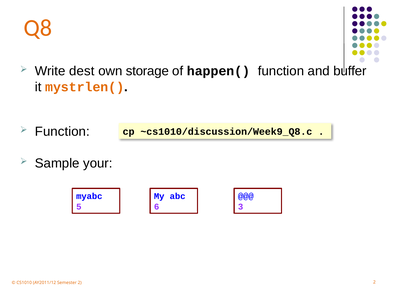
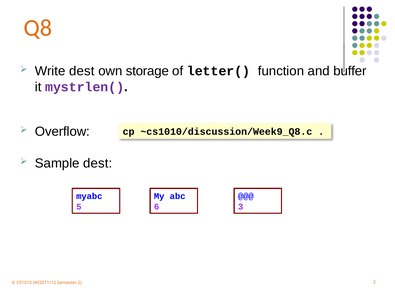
happen(: happen( -> letter(
mystrlen( colour: orange -> purple
Function at (62, 132): Function -> Overflow
Sample your: your -> dest
